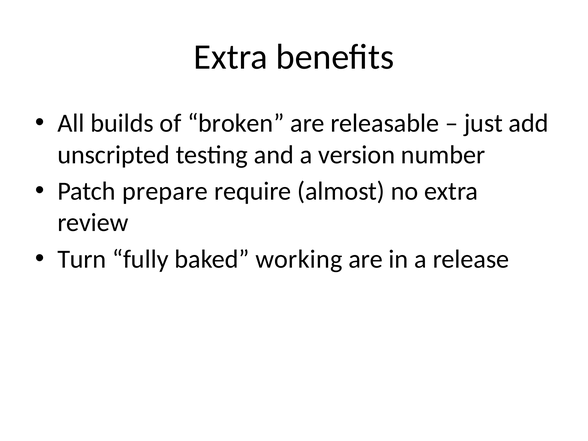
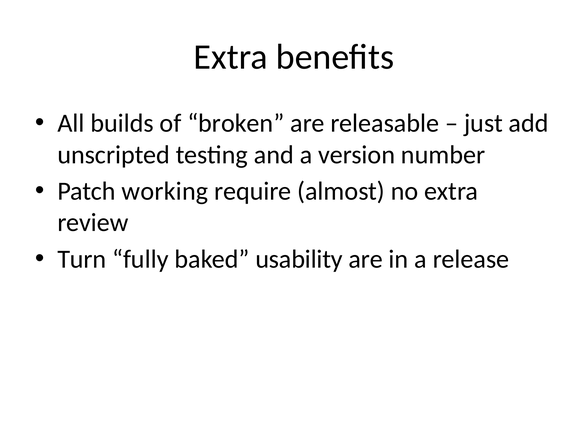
prepare: prepare -> working
working: working -> usability
